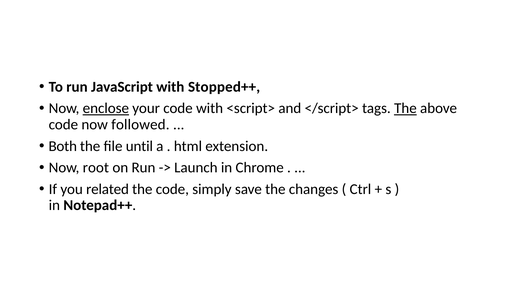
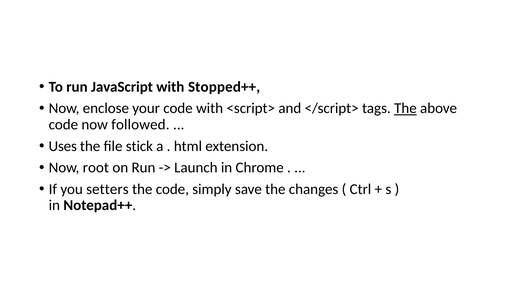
enclose underline: present -> none
Both: Both -> Uses
until: until -> stick
related: related -> setters
